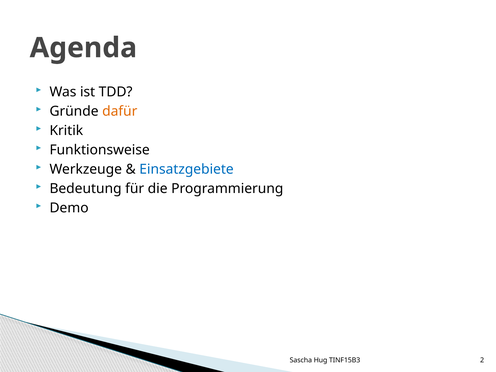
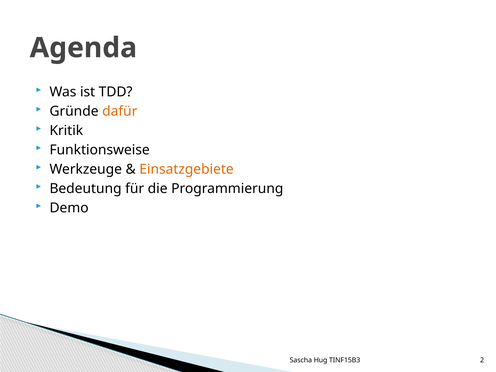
Einsatzgebiete colour: blue -> orange
